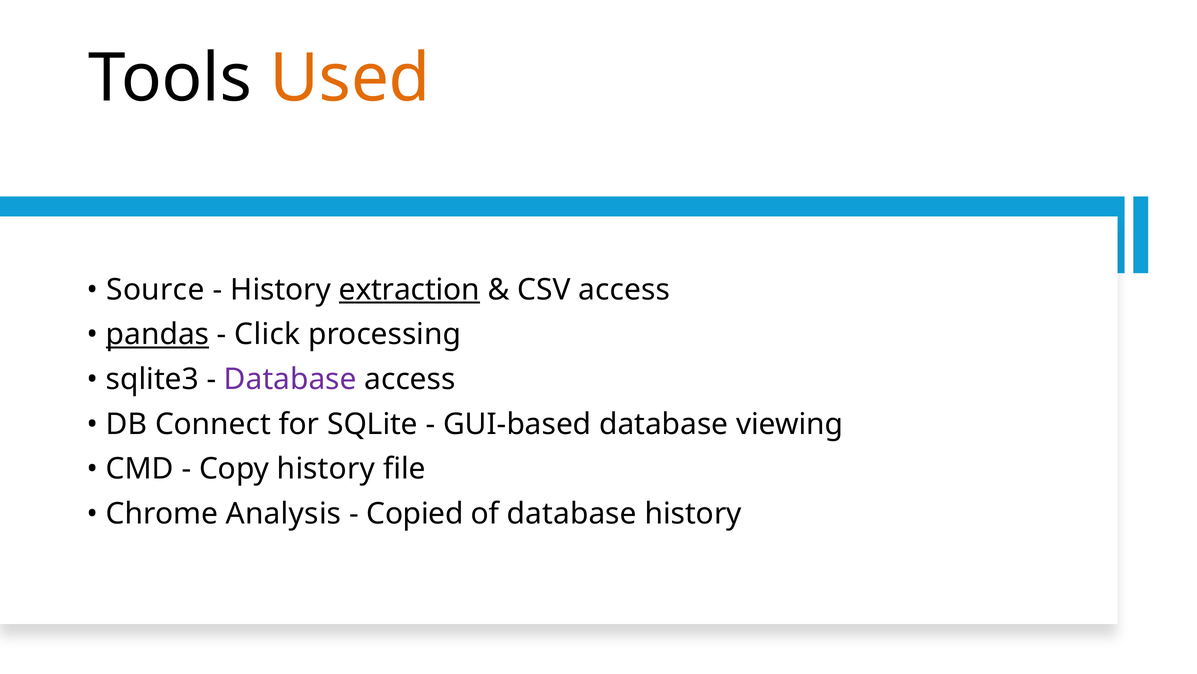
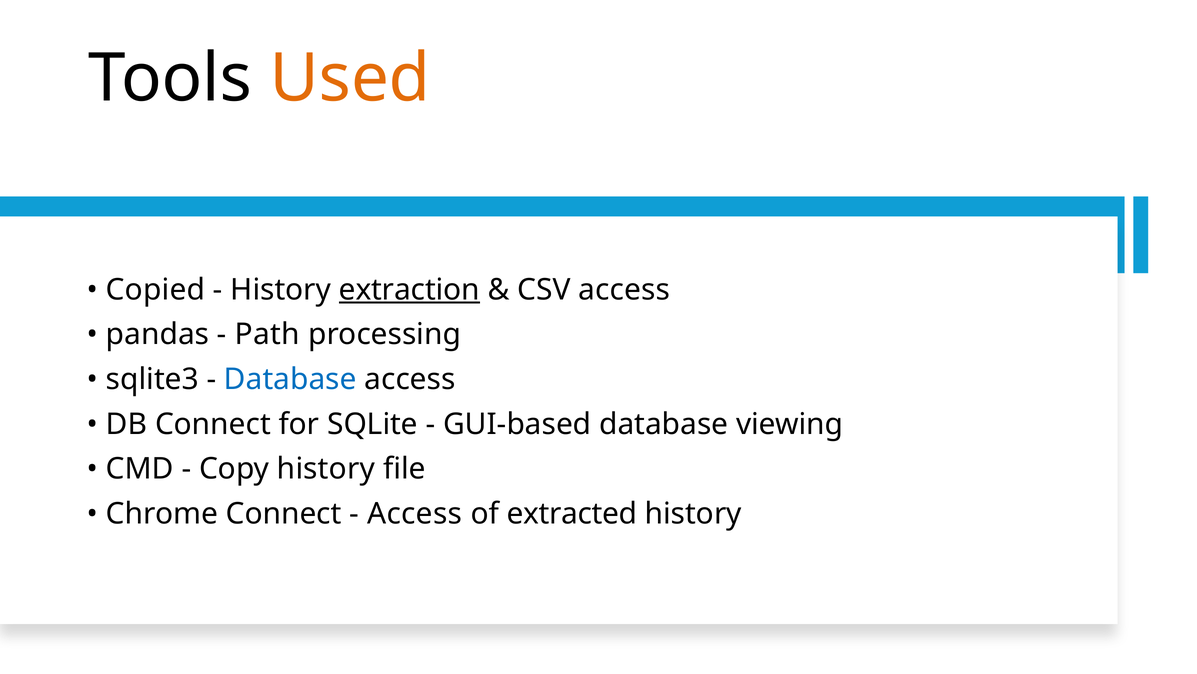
Source: Source -> Copied
pandas underline: present -> none
Click: Click -> Path
Database at (290, 379) colour: purple -> blue
Chrome Analysis: Analysis -> Connect
Copied at (415, 513): Copied -> Access
of database: database -> extracted
